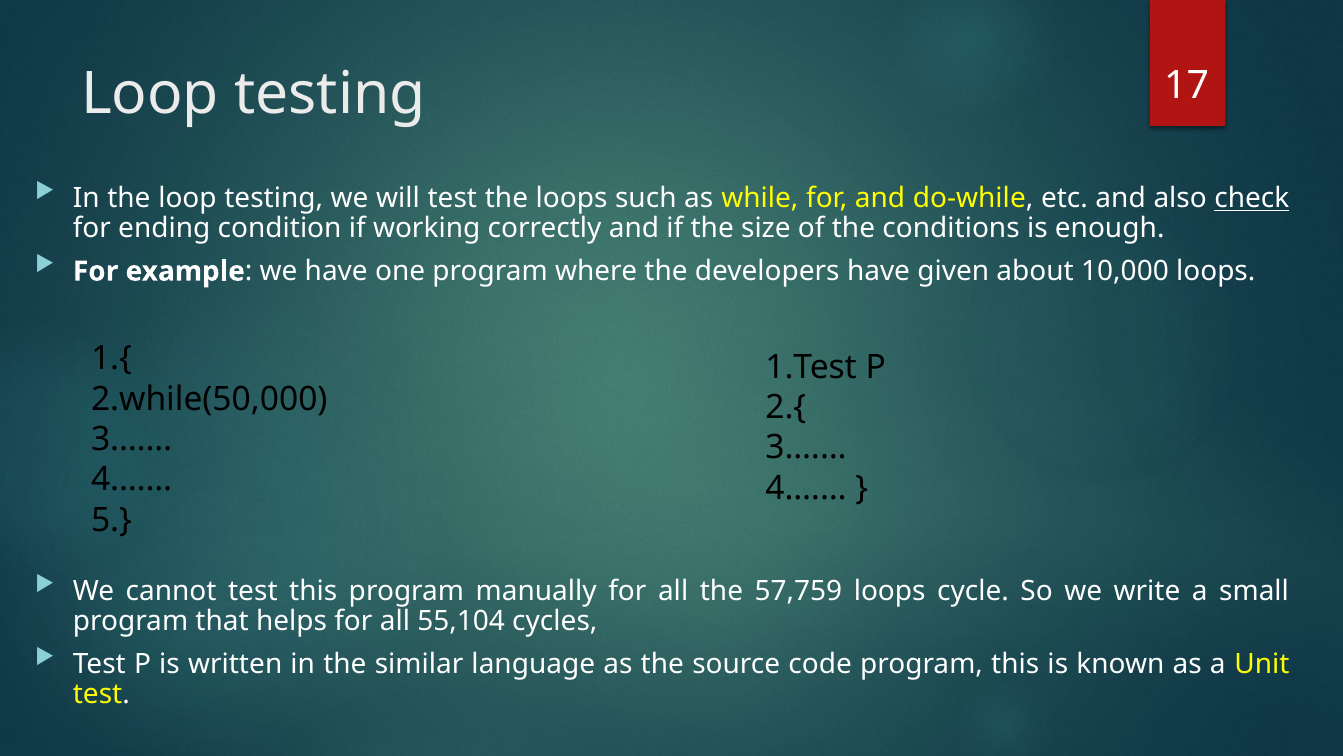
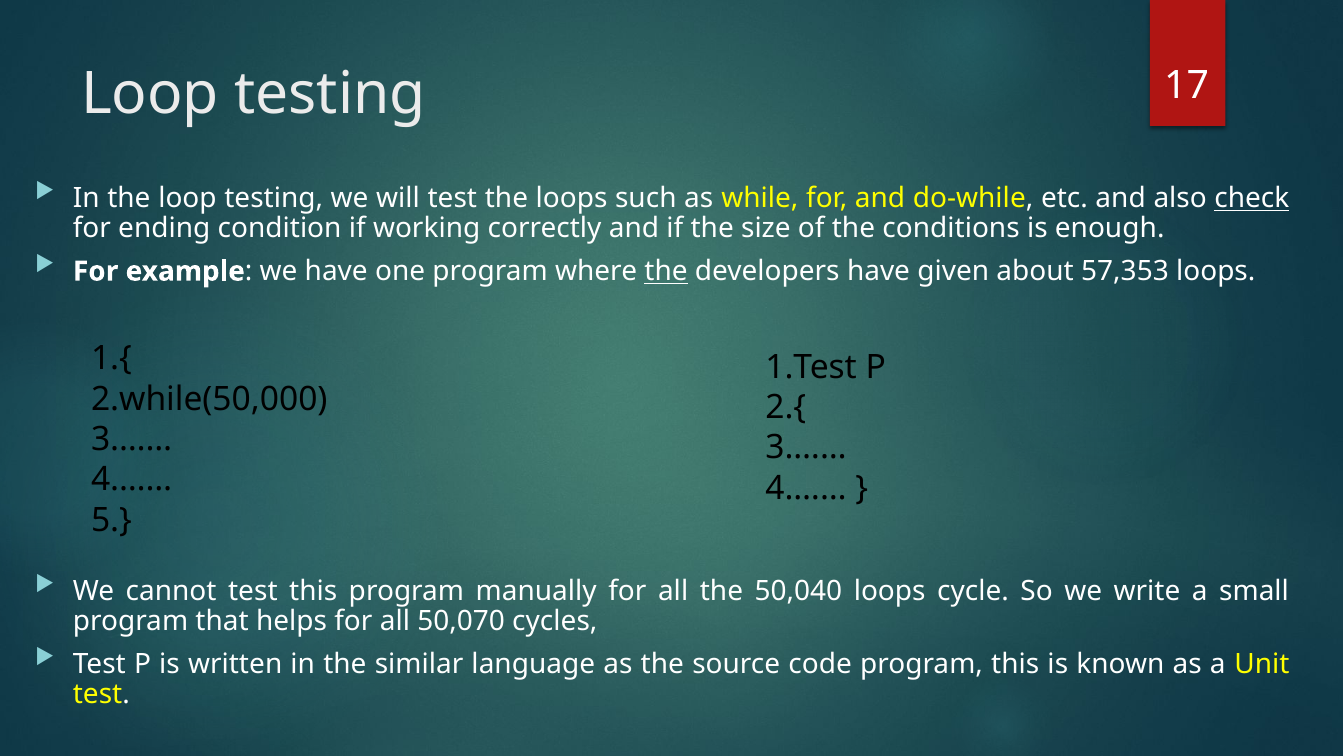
the at (666, 271) underline: none -> present
10,000: 10,000 -> 57,353
57,759: 57,759 -> 50,040
55,104: 55,104 -> 50,070
